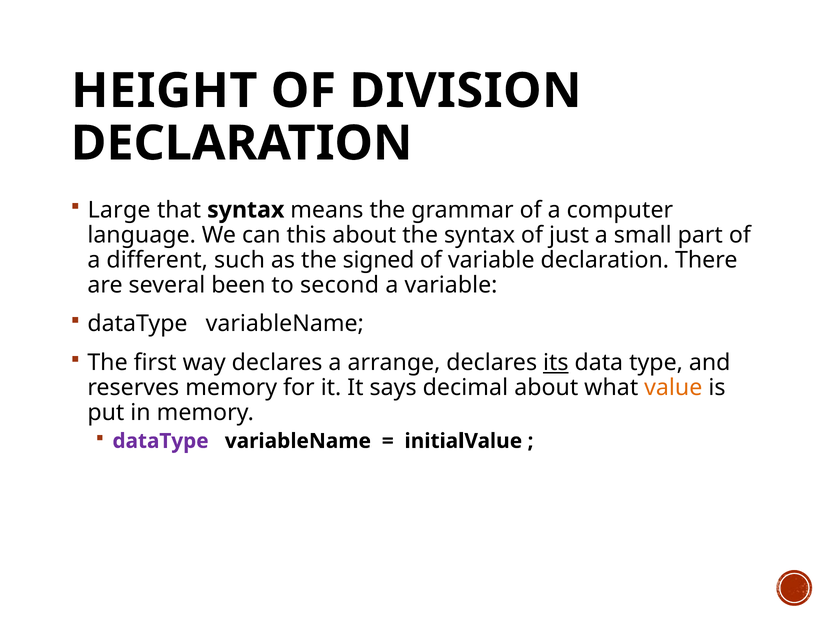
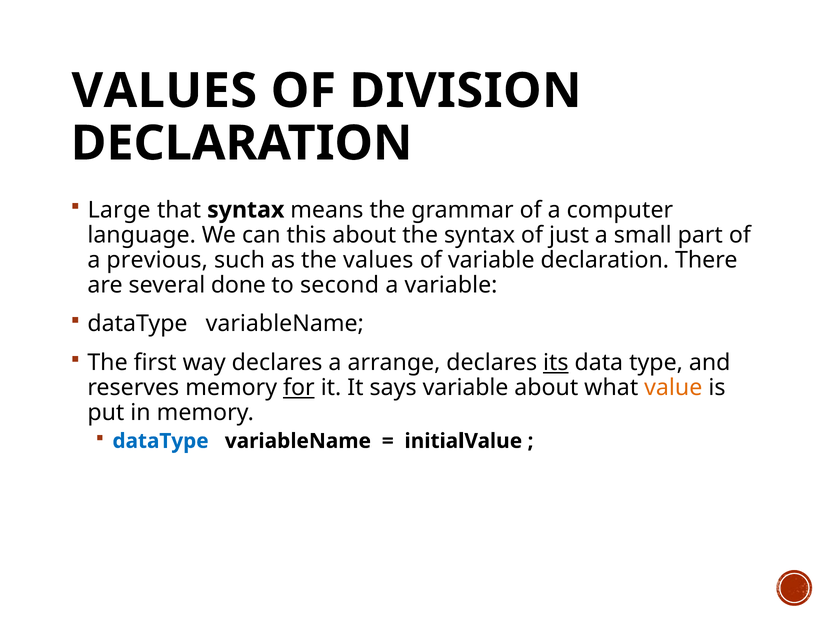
HEIGHT at (164, 91): HEIGHT -> VALUES
different: different -> previous
the signed: signed -> values
been: been -> done
for underline: none -> present
says decimal: decimal -> variable
dataType at (161, 441) colour: purple -> blue
